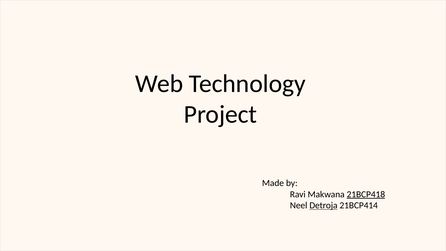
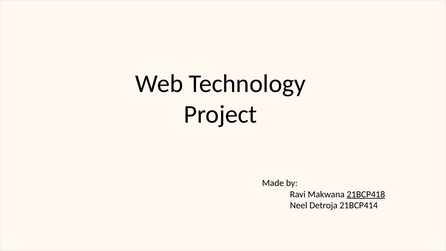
Detroja underline: present -> none
